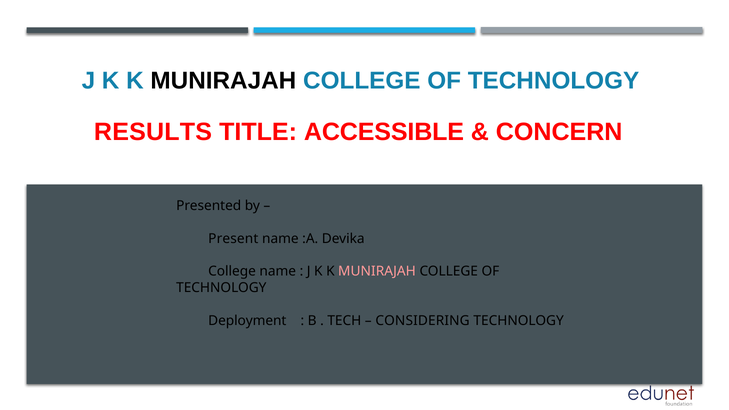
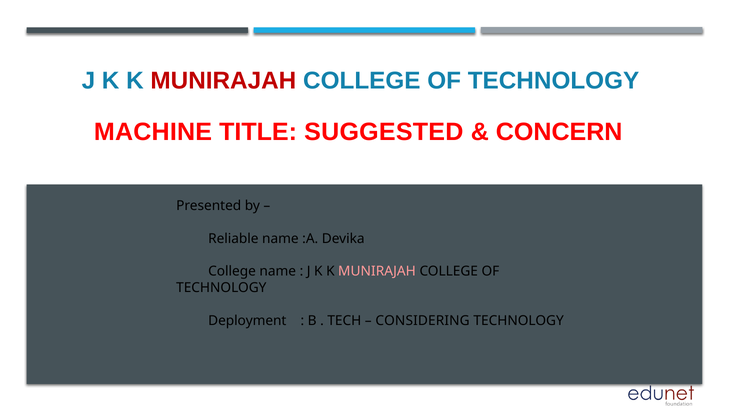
MUNIRAJAH at (223, 81) colour: black -> red
RESULTS: RESULTS -> MACHINE
ACCESSIBLE: ACCESSIBLE -> SUGGESTED
Present: Present -> Reliable
